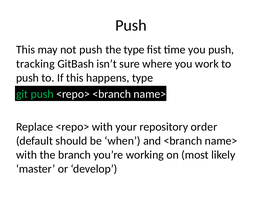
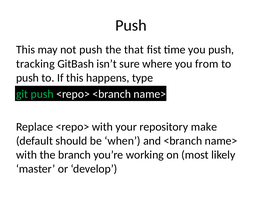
the type: type -> that
work: work -> from
order: order -> make
